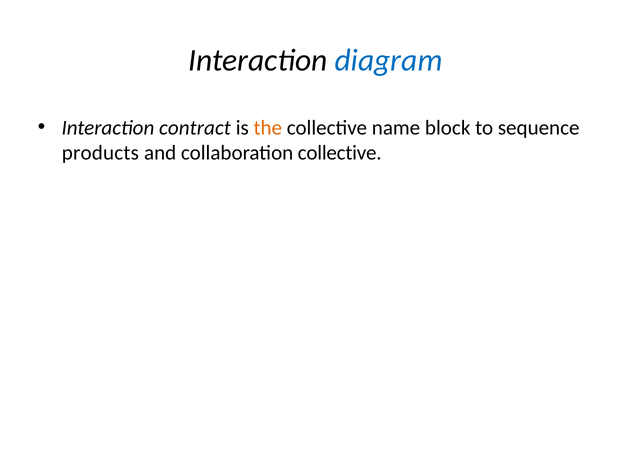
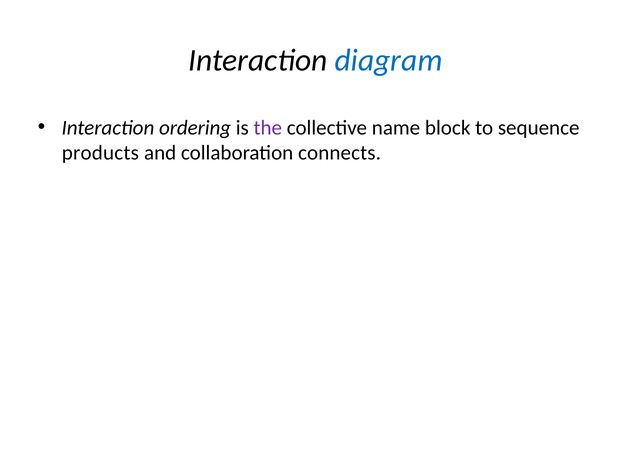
contract: contract -> ordering
the colour: orange -> purple
collaboration collective: collective -> connects
